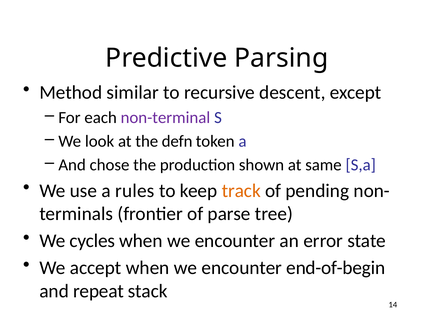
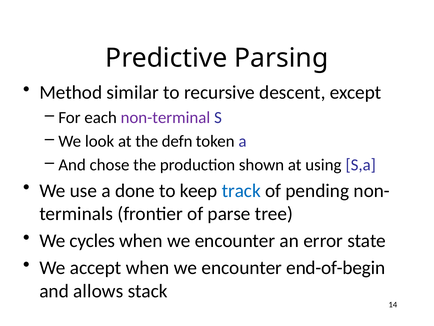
same: same -> using
rules: rules -> done
track colour: orange -> blue
repeat: repeat -> allows
